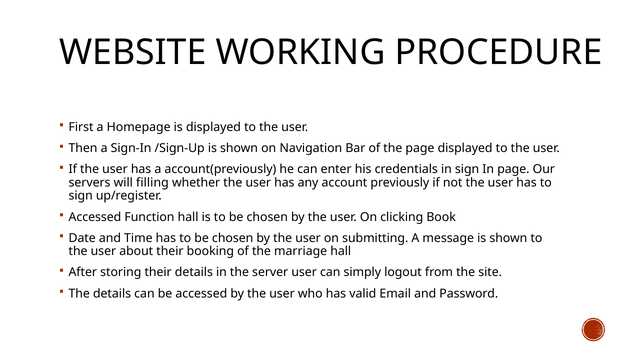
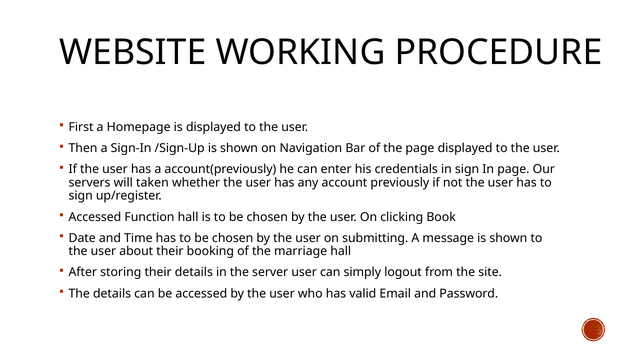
filling: filling -> taken
